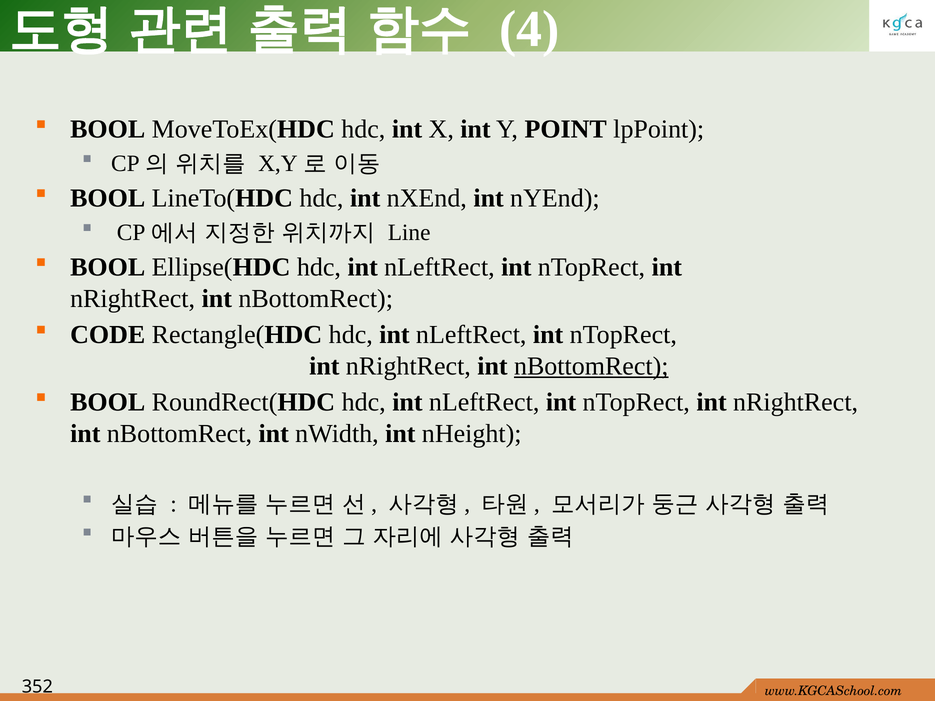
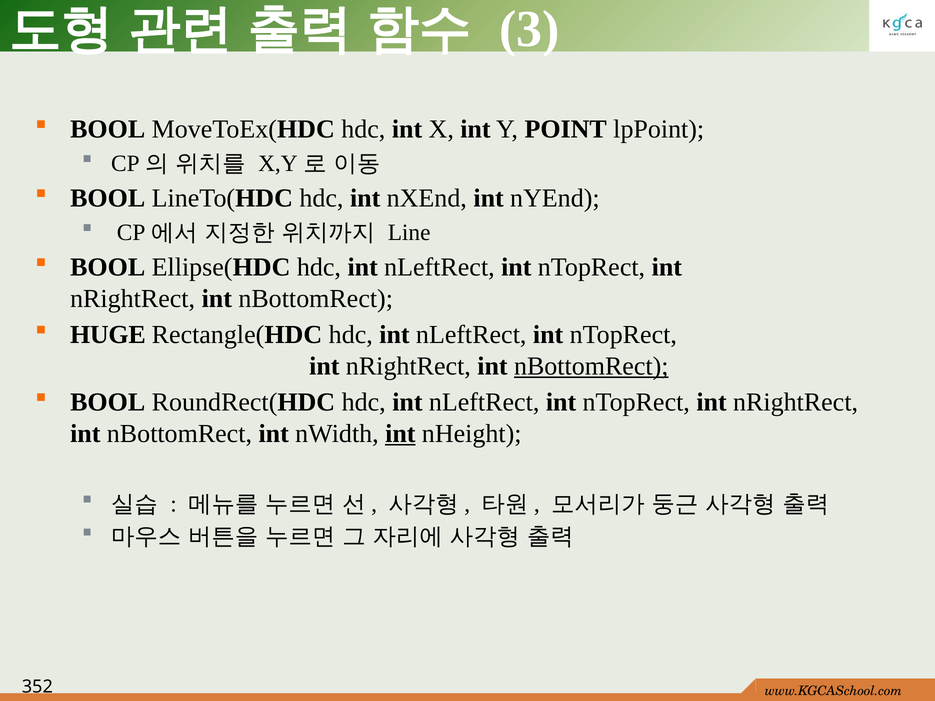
4: 4 -> 3
CODE: CODE -> HUGE
int at (400, 434) underline: none -> present
